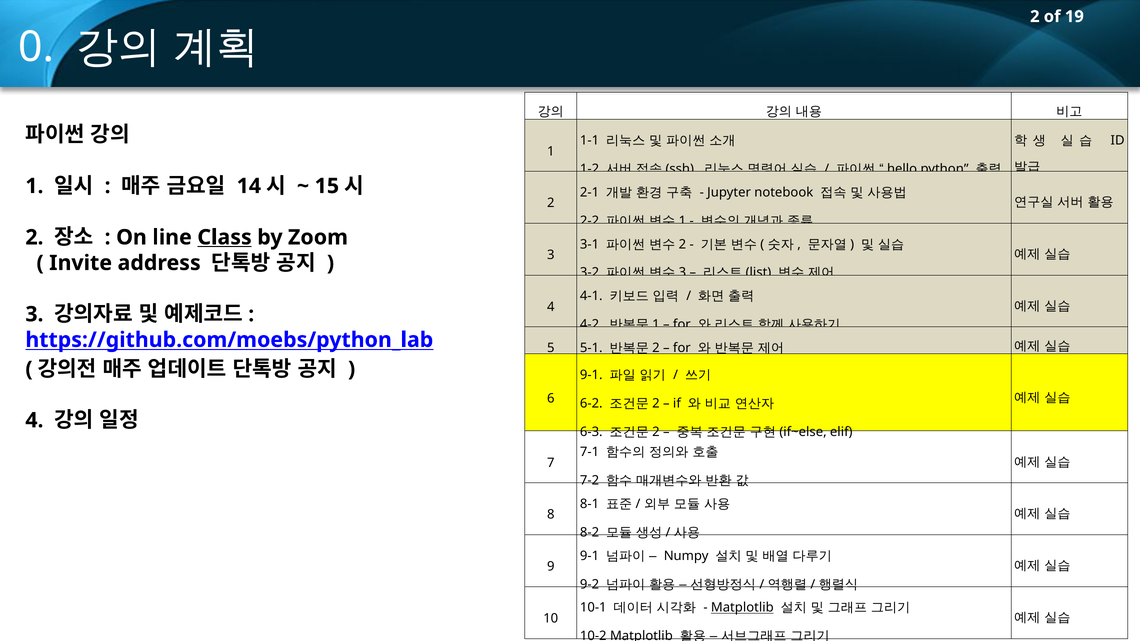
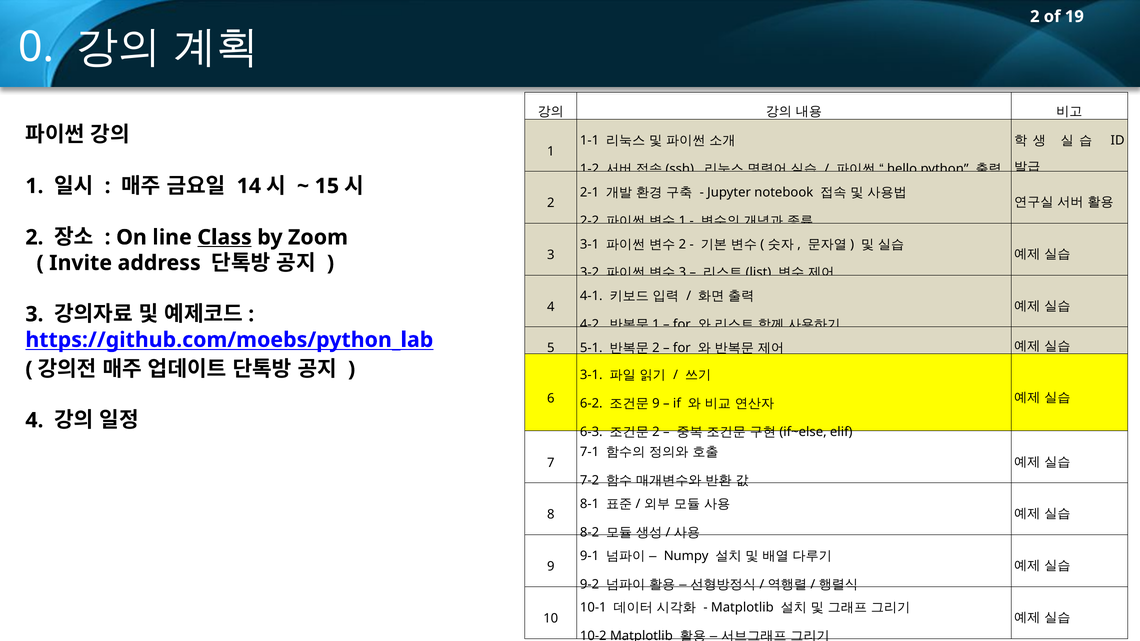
9-1 at (591, 375): 9-1 -> 3-1
2 at (656, 404): 2 -> 9
Matplotlib at (742, 608) underline: present -> none
